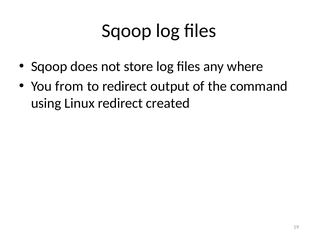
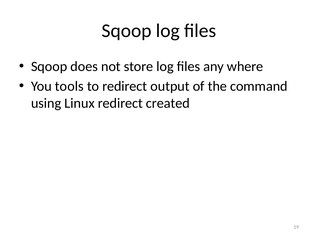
from: from -> tools
